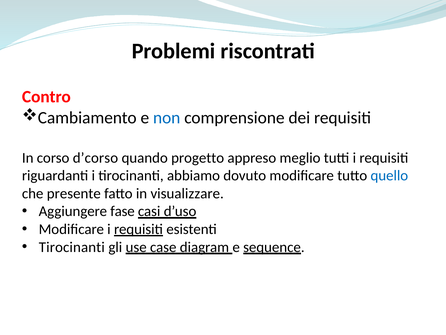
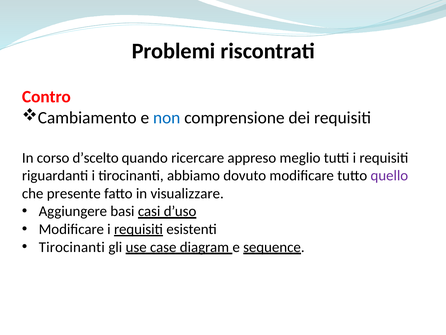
d’corso: d’corso -> d’scelto
progetto: progetto -> ricercare
quello colour: blue -> purple
fase: fase -> basi
